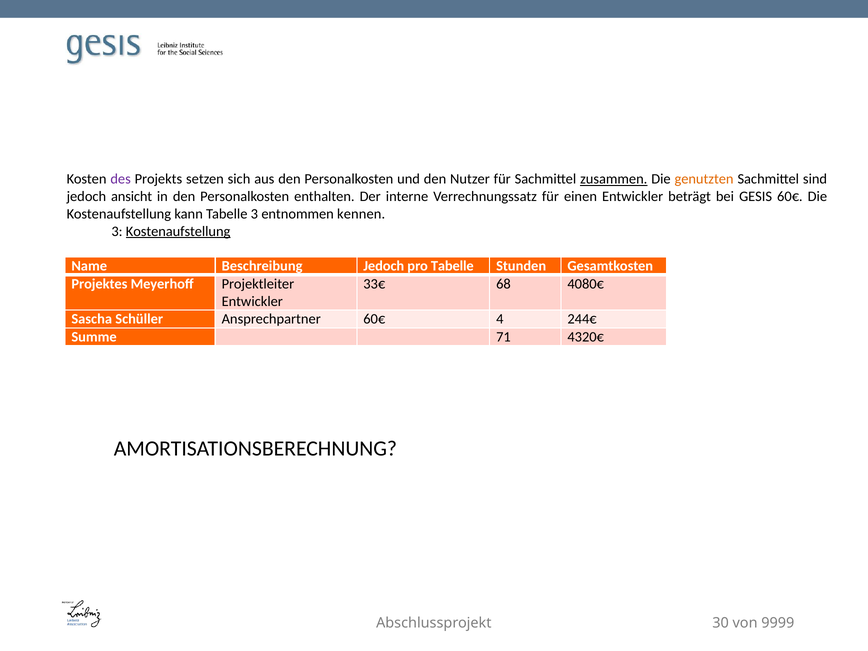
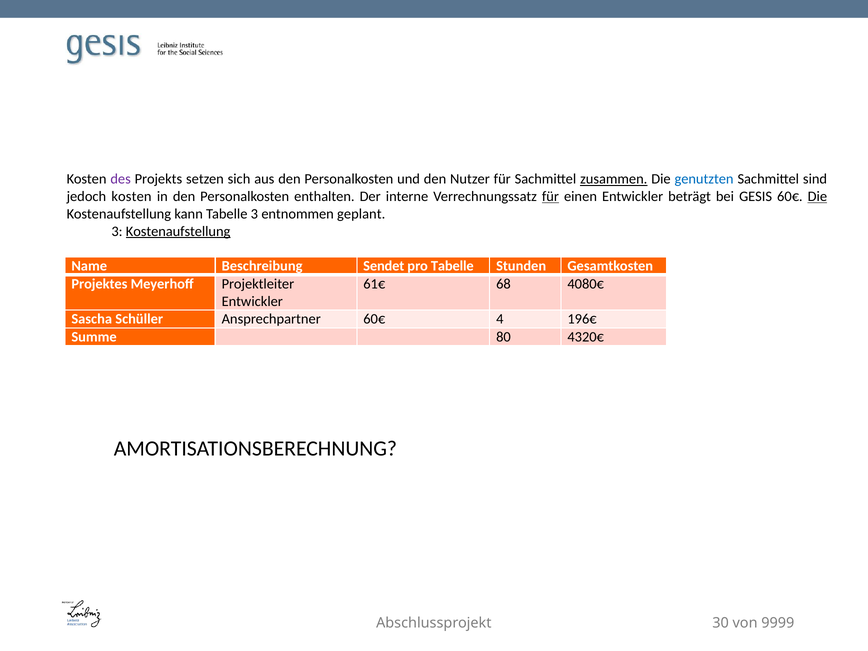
genutzten colour: orange -> blue
jedoch ansicht: ansicht -> kosten
für at (550, 197) underline: none -> present
Die at (817, 197) underline: none -> present
kennen: kennen -> geplant
Beschreibung Jedoch: Jedoch -> Sendet
33€: 33€ -> 61€
244€: 244€ -> 196€
71: 71 -> 80
